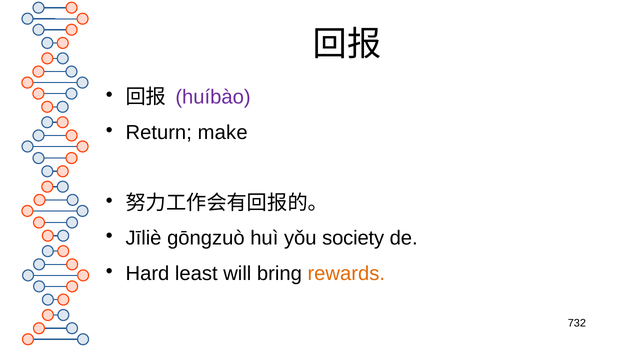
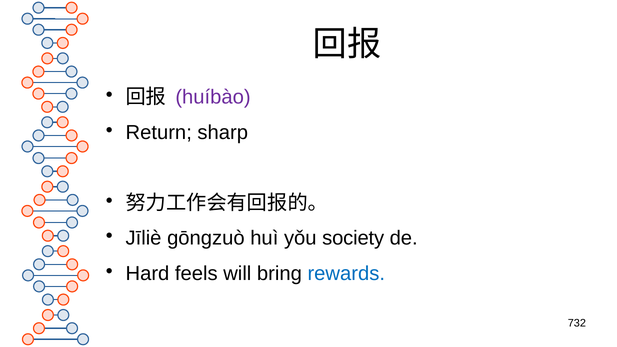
make: make -> sharp
least: least -> feels
rewards colour: orange -> blue
